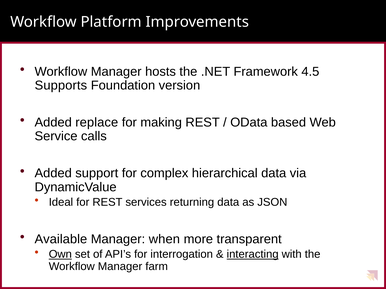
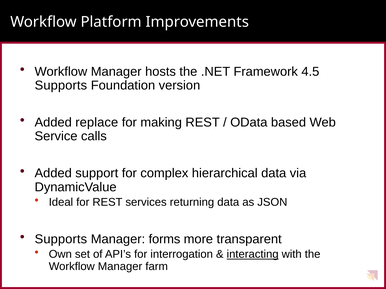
Available at (61, 239): Available -> Supports
when: when -> forms
Own underline: present -> none
